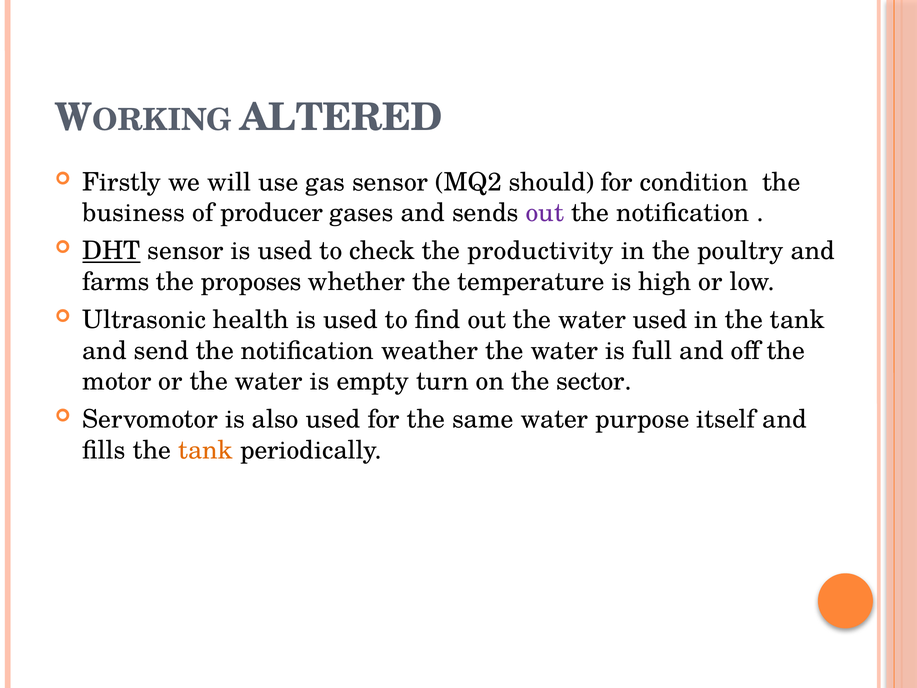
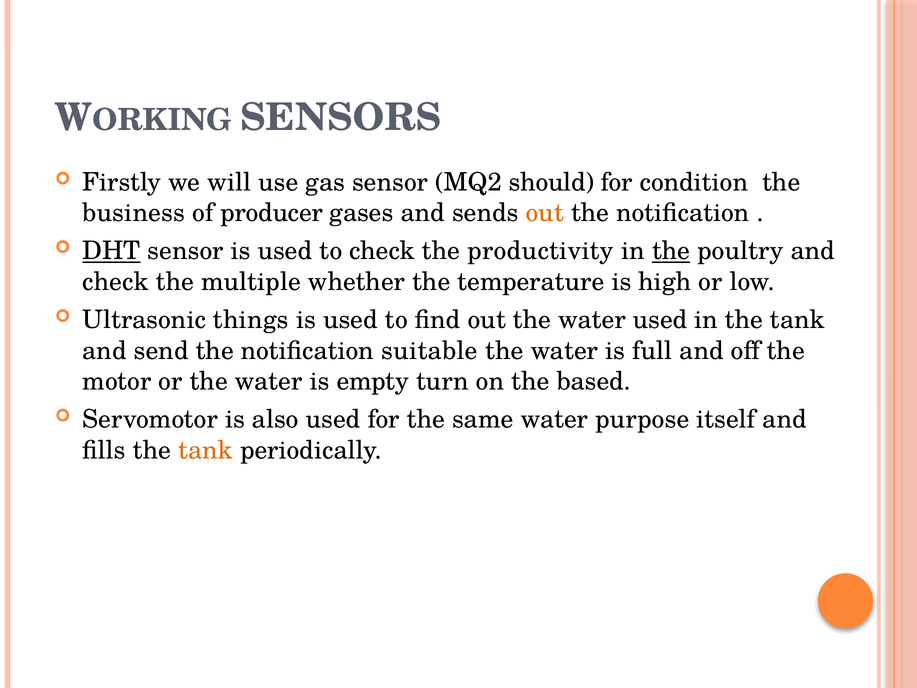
ALTERED: ALTERED -> SENSORS
out at (545, 213) colour: purple -> orange
the at (671, 251) underline: none -> present
farms at (116, 282): farms -> check
proposes: proposes -> multiple
health: health -> things
weather: weather -> suitable
sector: sector -> based
